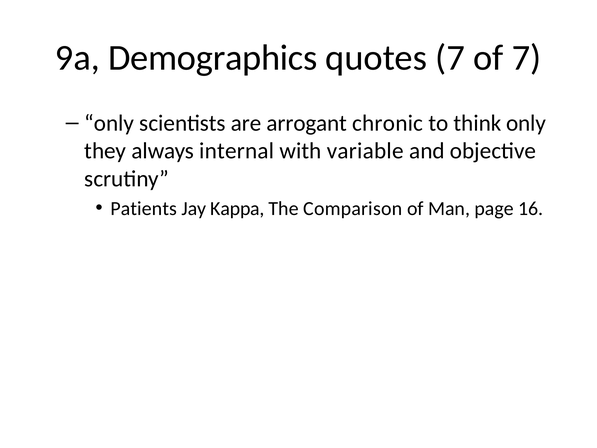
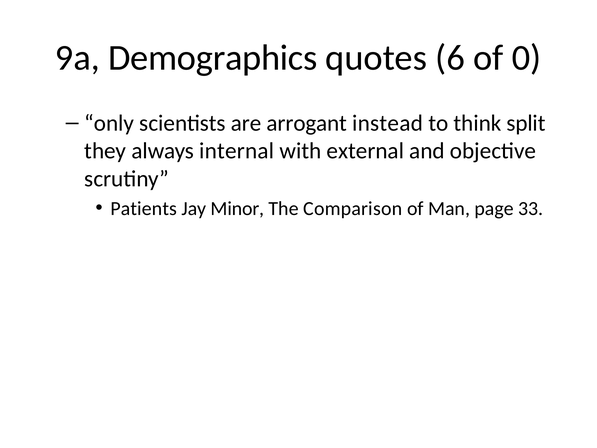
quotes 7: 7 -> 6
of 7: 7 -> 0
chronic: chronic -> instead
think only: only -> split
variable: variable -> external
Kappa: Kappa -> Minor
16: 16 -> 33
